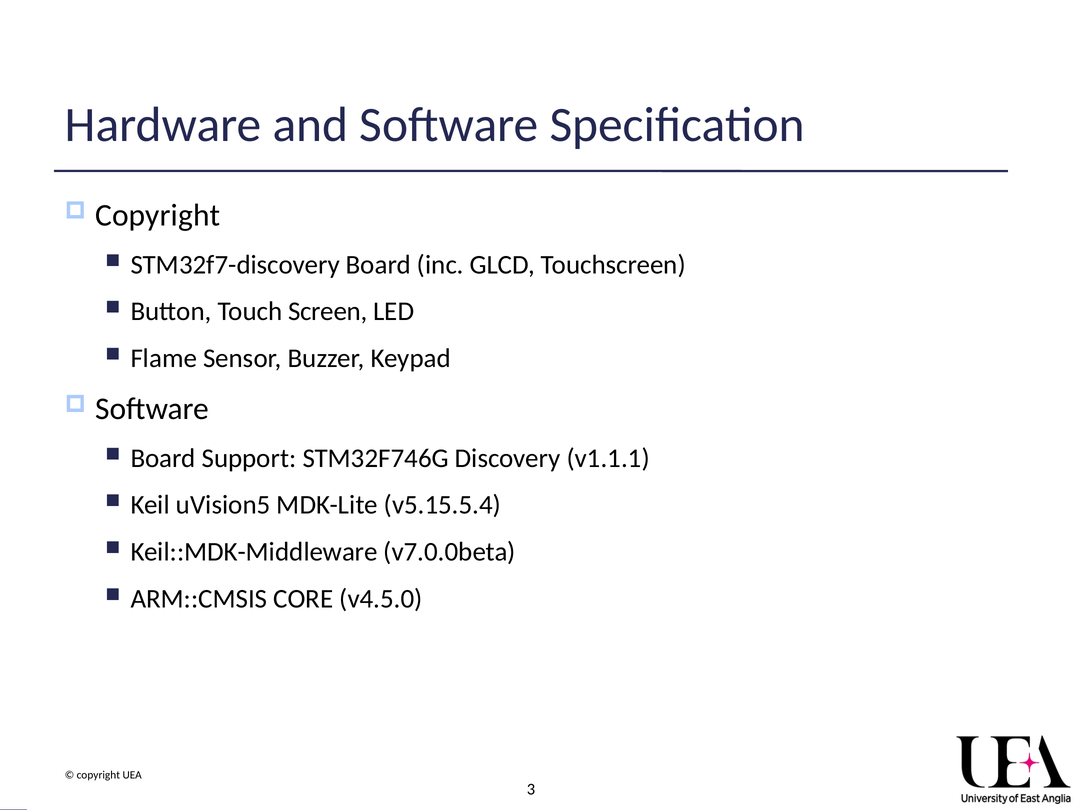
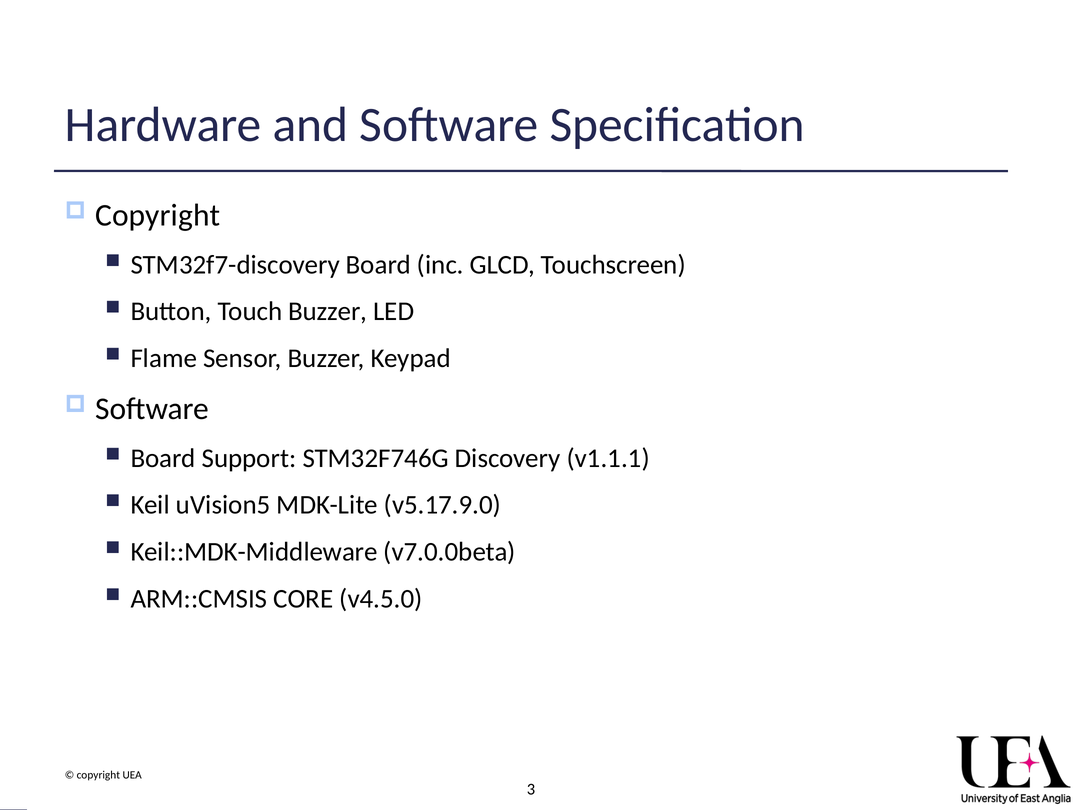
Touch Screen: Screen -> Buzzer
v5.15.5.4: v5.15.5.4 -> v5.17.9.0
